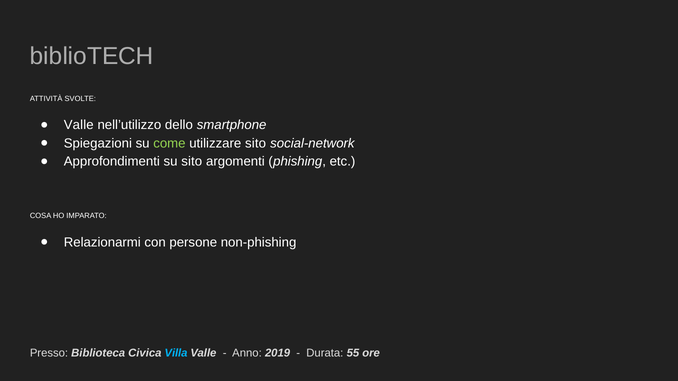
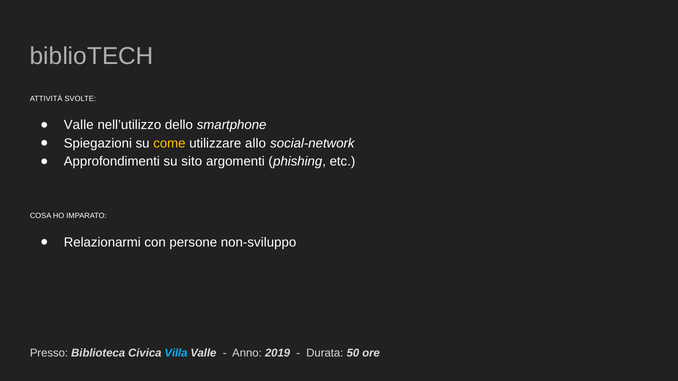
come colour: light green -> yellow
utilizzare sito: sito -> allo
non-phishing: non-phishing -> non-sviluppo
55: 55 -> 50
